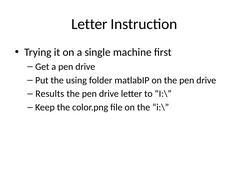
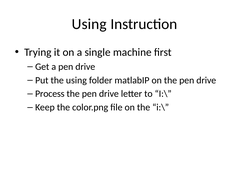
Letter at (89, 24): Letter -> Using
Results: Results -> Process
